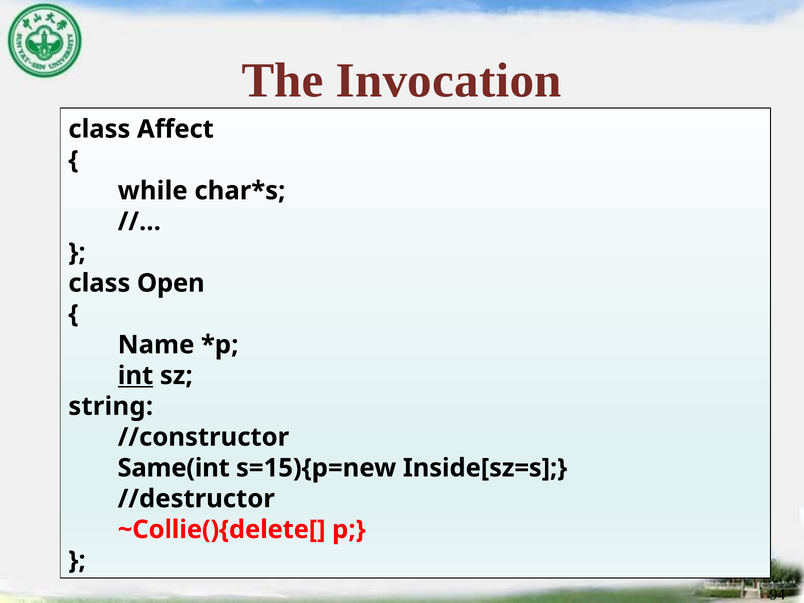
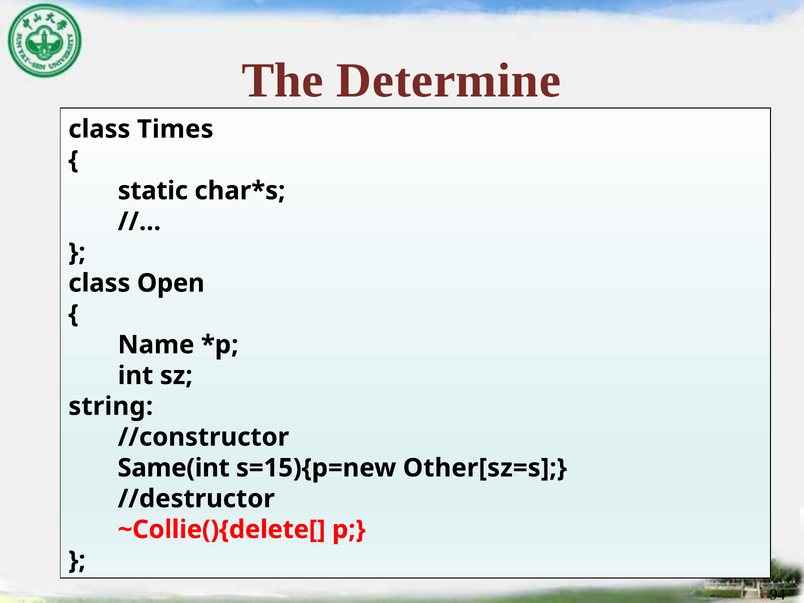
Invocation: Invocation -> Determine
Affect: Affect -> Times
while: while -> static
int underline: present -> none
Inside[sz=s: Inside[sz=s -> Other[sz=s
